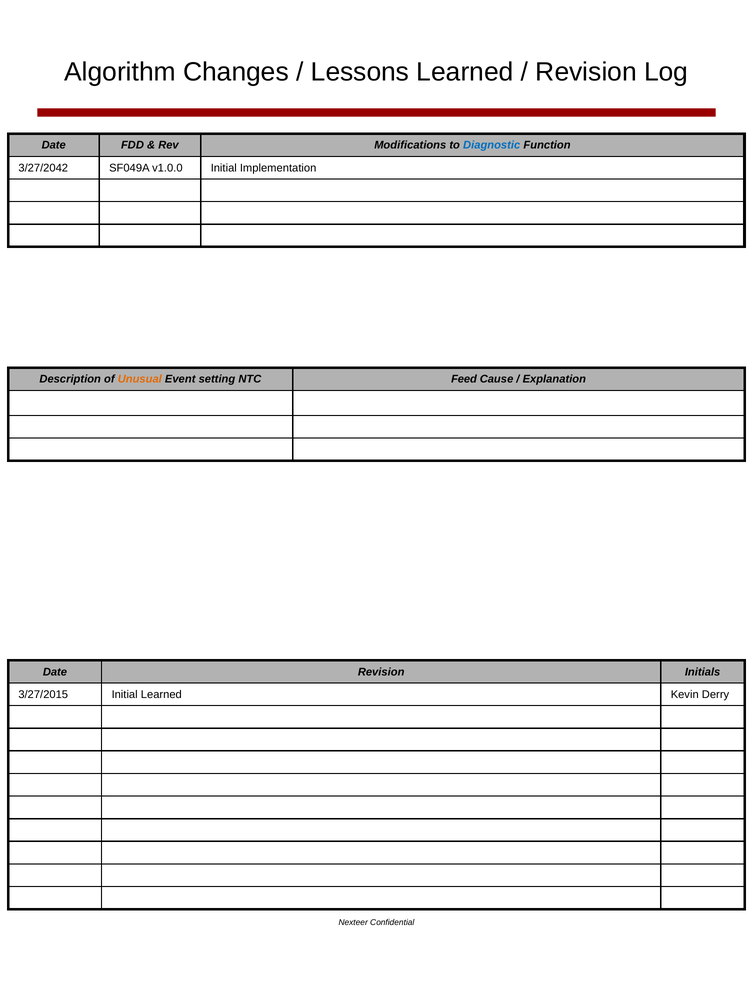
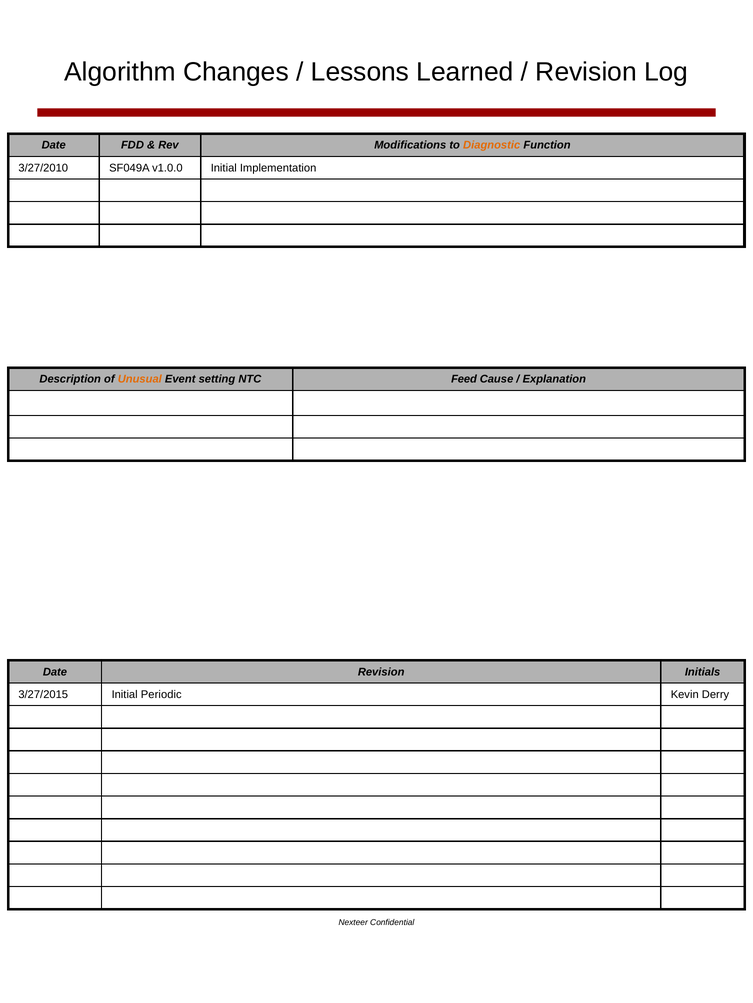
Diagnostic colour: blue -> orange
3/27/2042: 3/27/2042 -> 3/27/2010
Initial Learned: Learned -> Periodic
